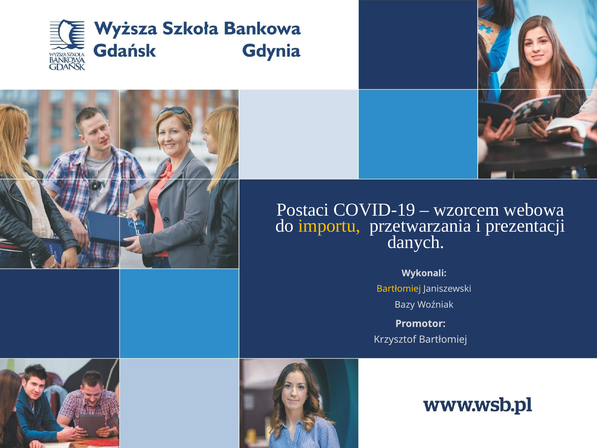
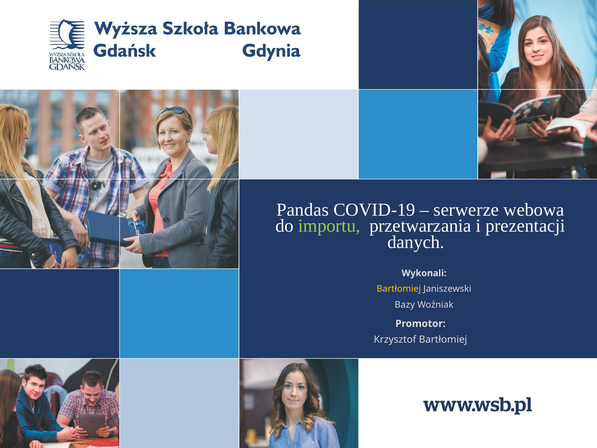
Postaci: Postaci -> Pandas
wzorcem: wzorcem -> serwerze
importu colour: yellow -> light green
